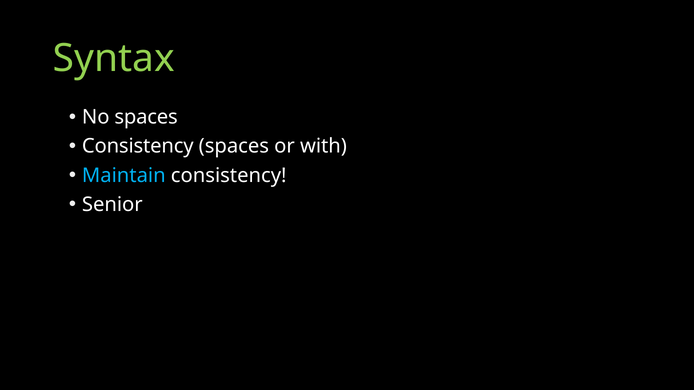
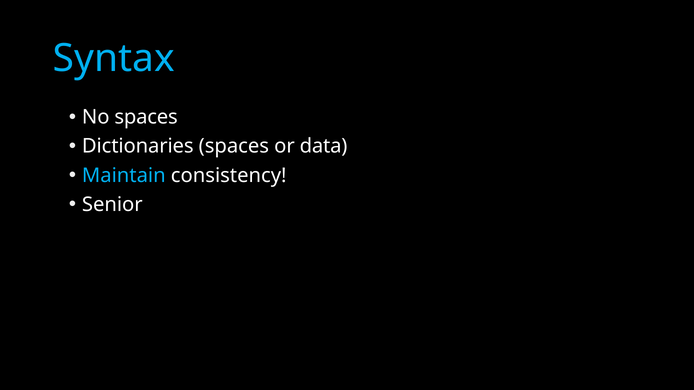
Syntax colour: light green -> light blue
Consistency at (138, 146): Consistency -> Dictionaries
with: with -> data
